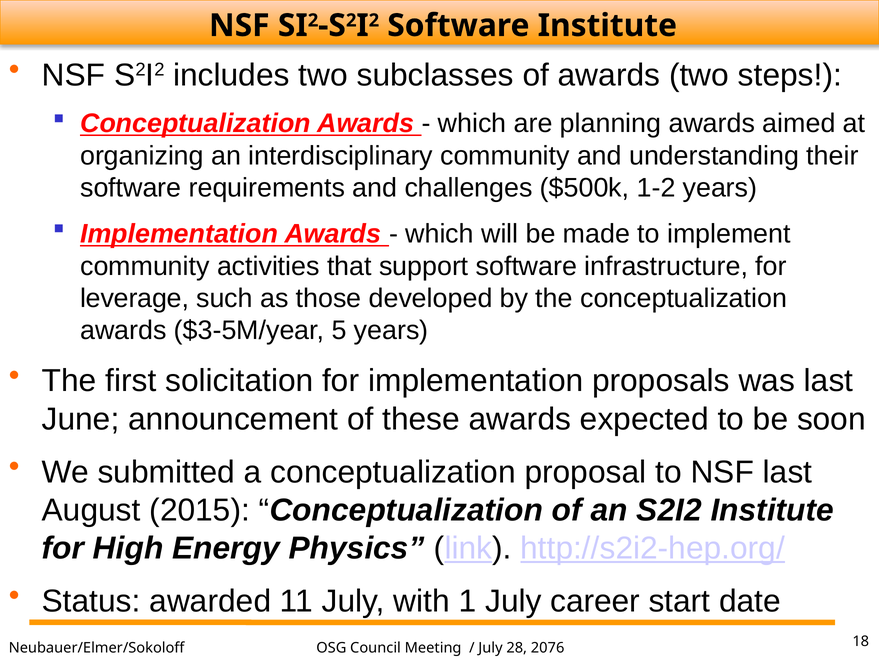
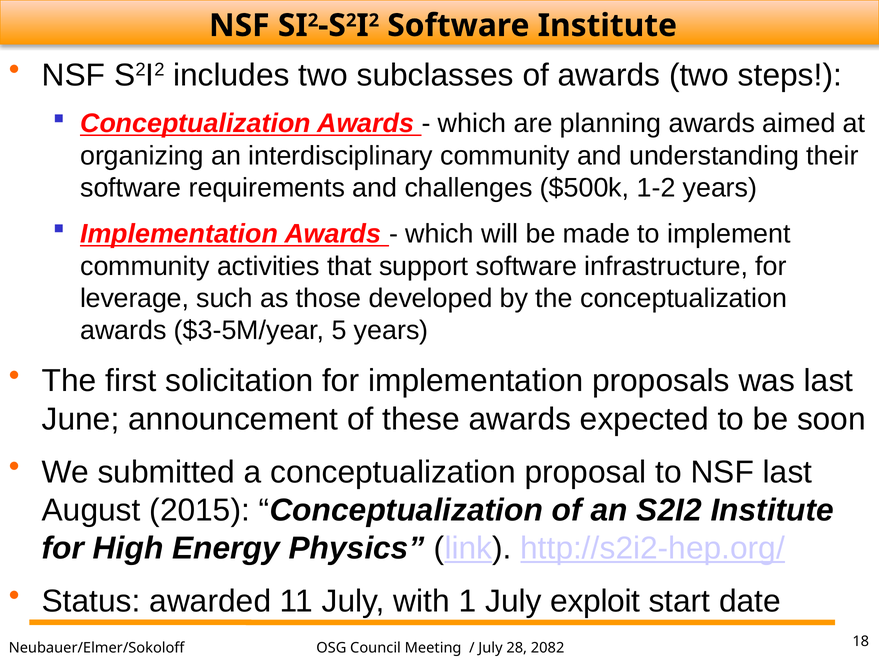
career: career -> exploit
2076: 2076 -> 2082
